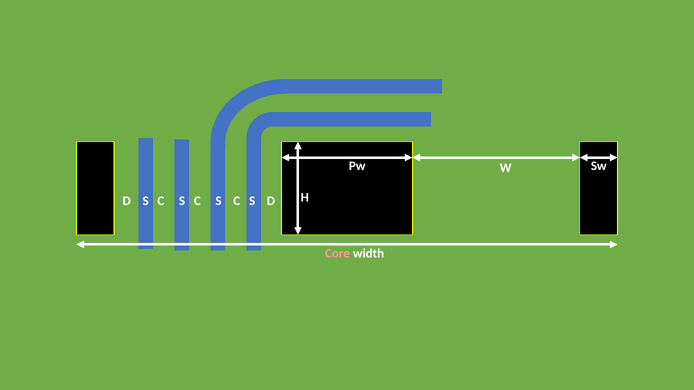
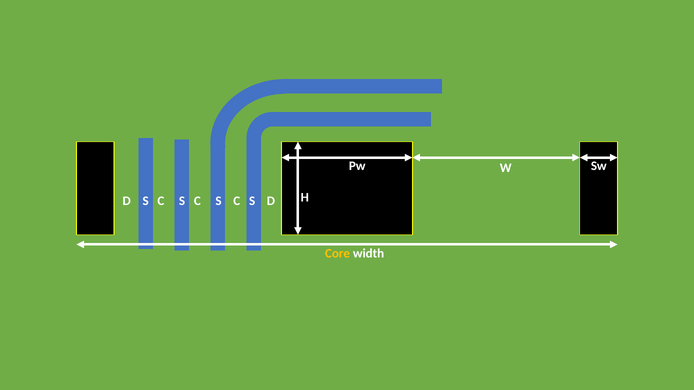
Core colour: pink -> yellow
